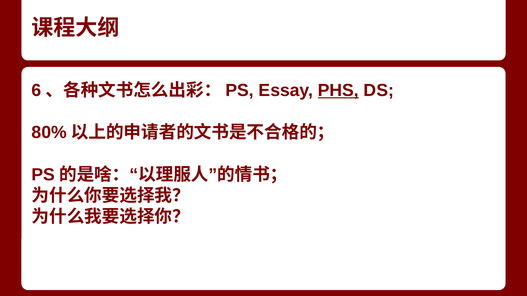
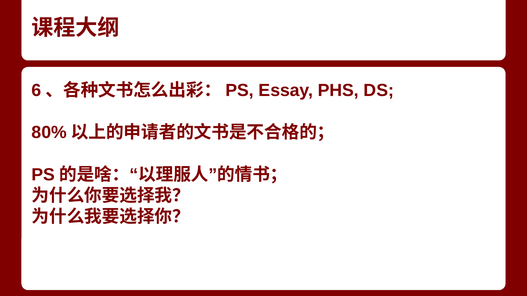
PHS underline: present -> none
